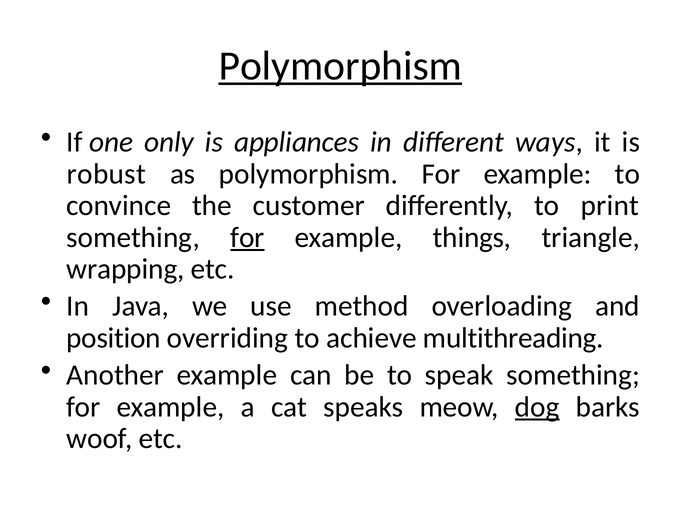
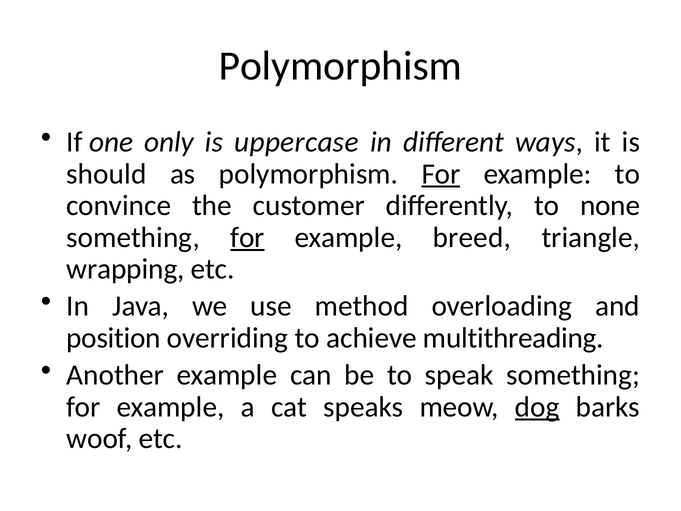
Polymorphism at (340, 66) underline: present -> none
appliances: appliances -> uppercase
robust: robust -> should
For at (441, 174) underline: none -> present
print: print -> none
things: things -> breed
